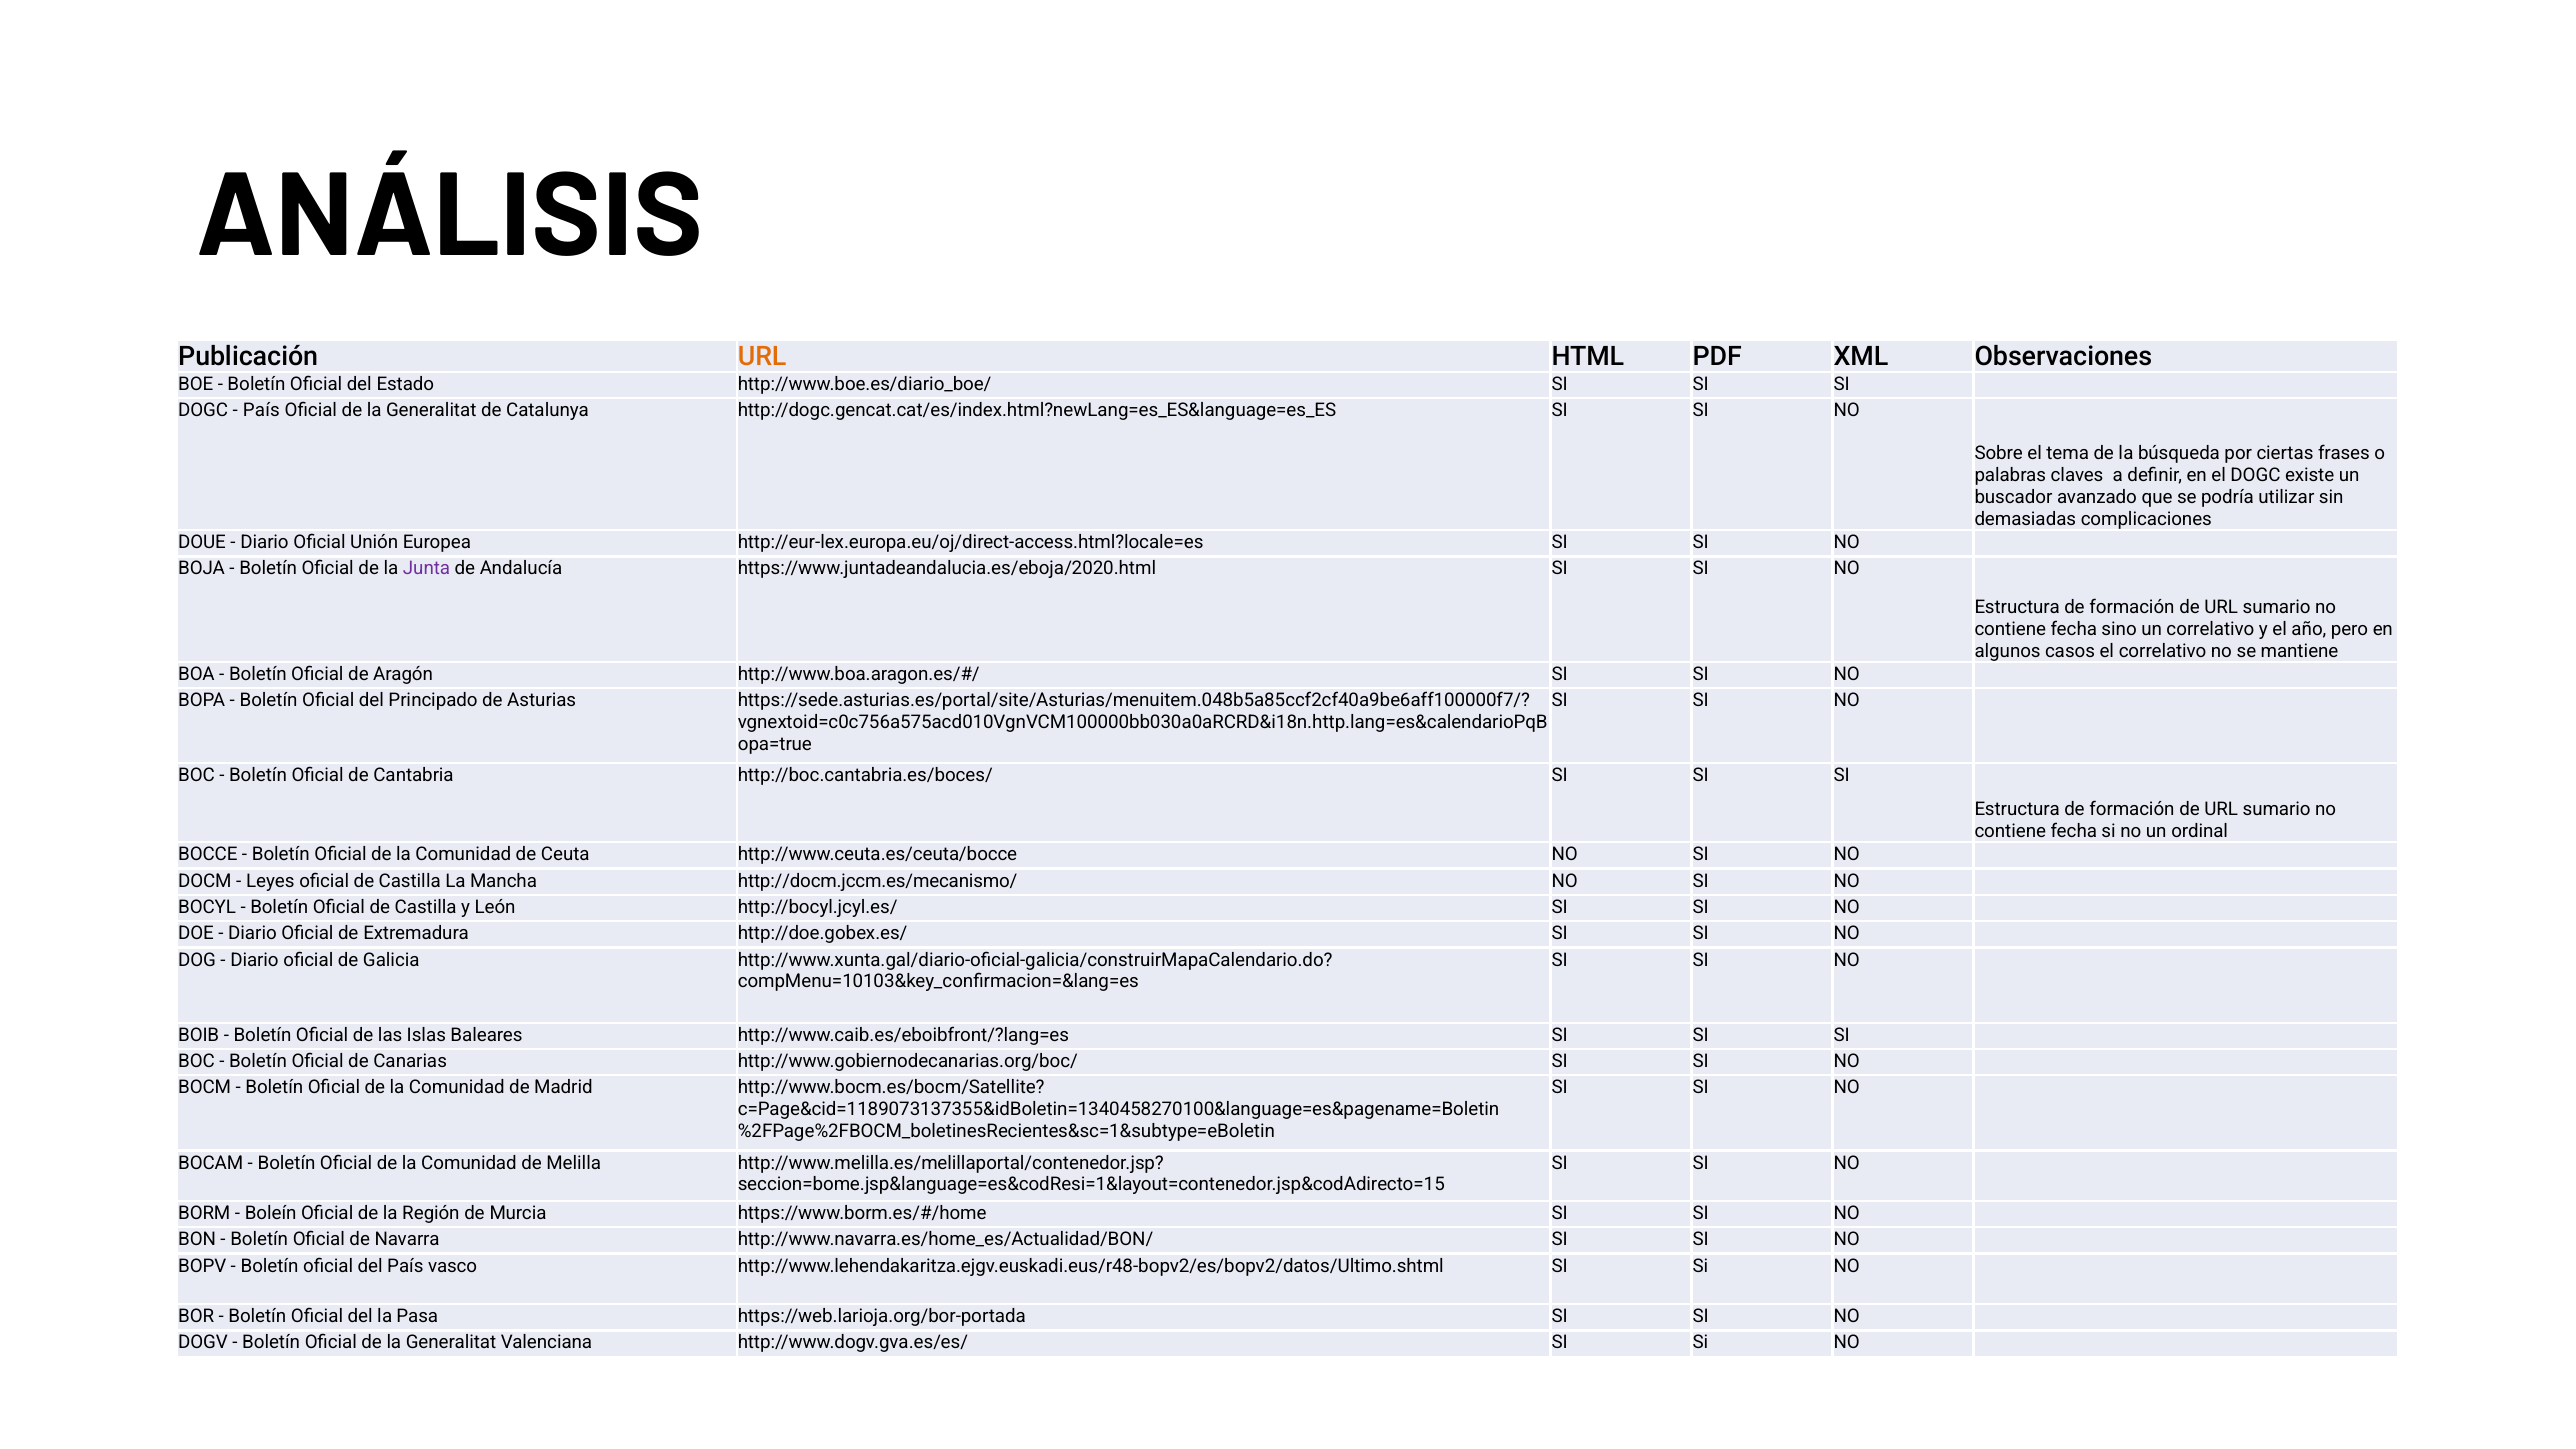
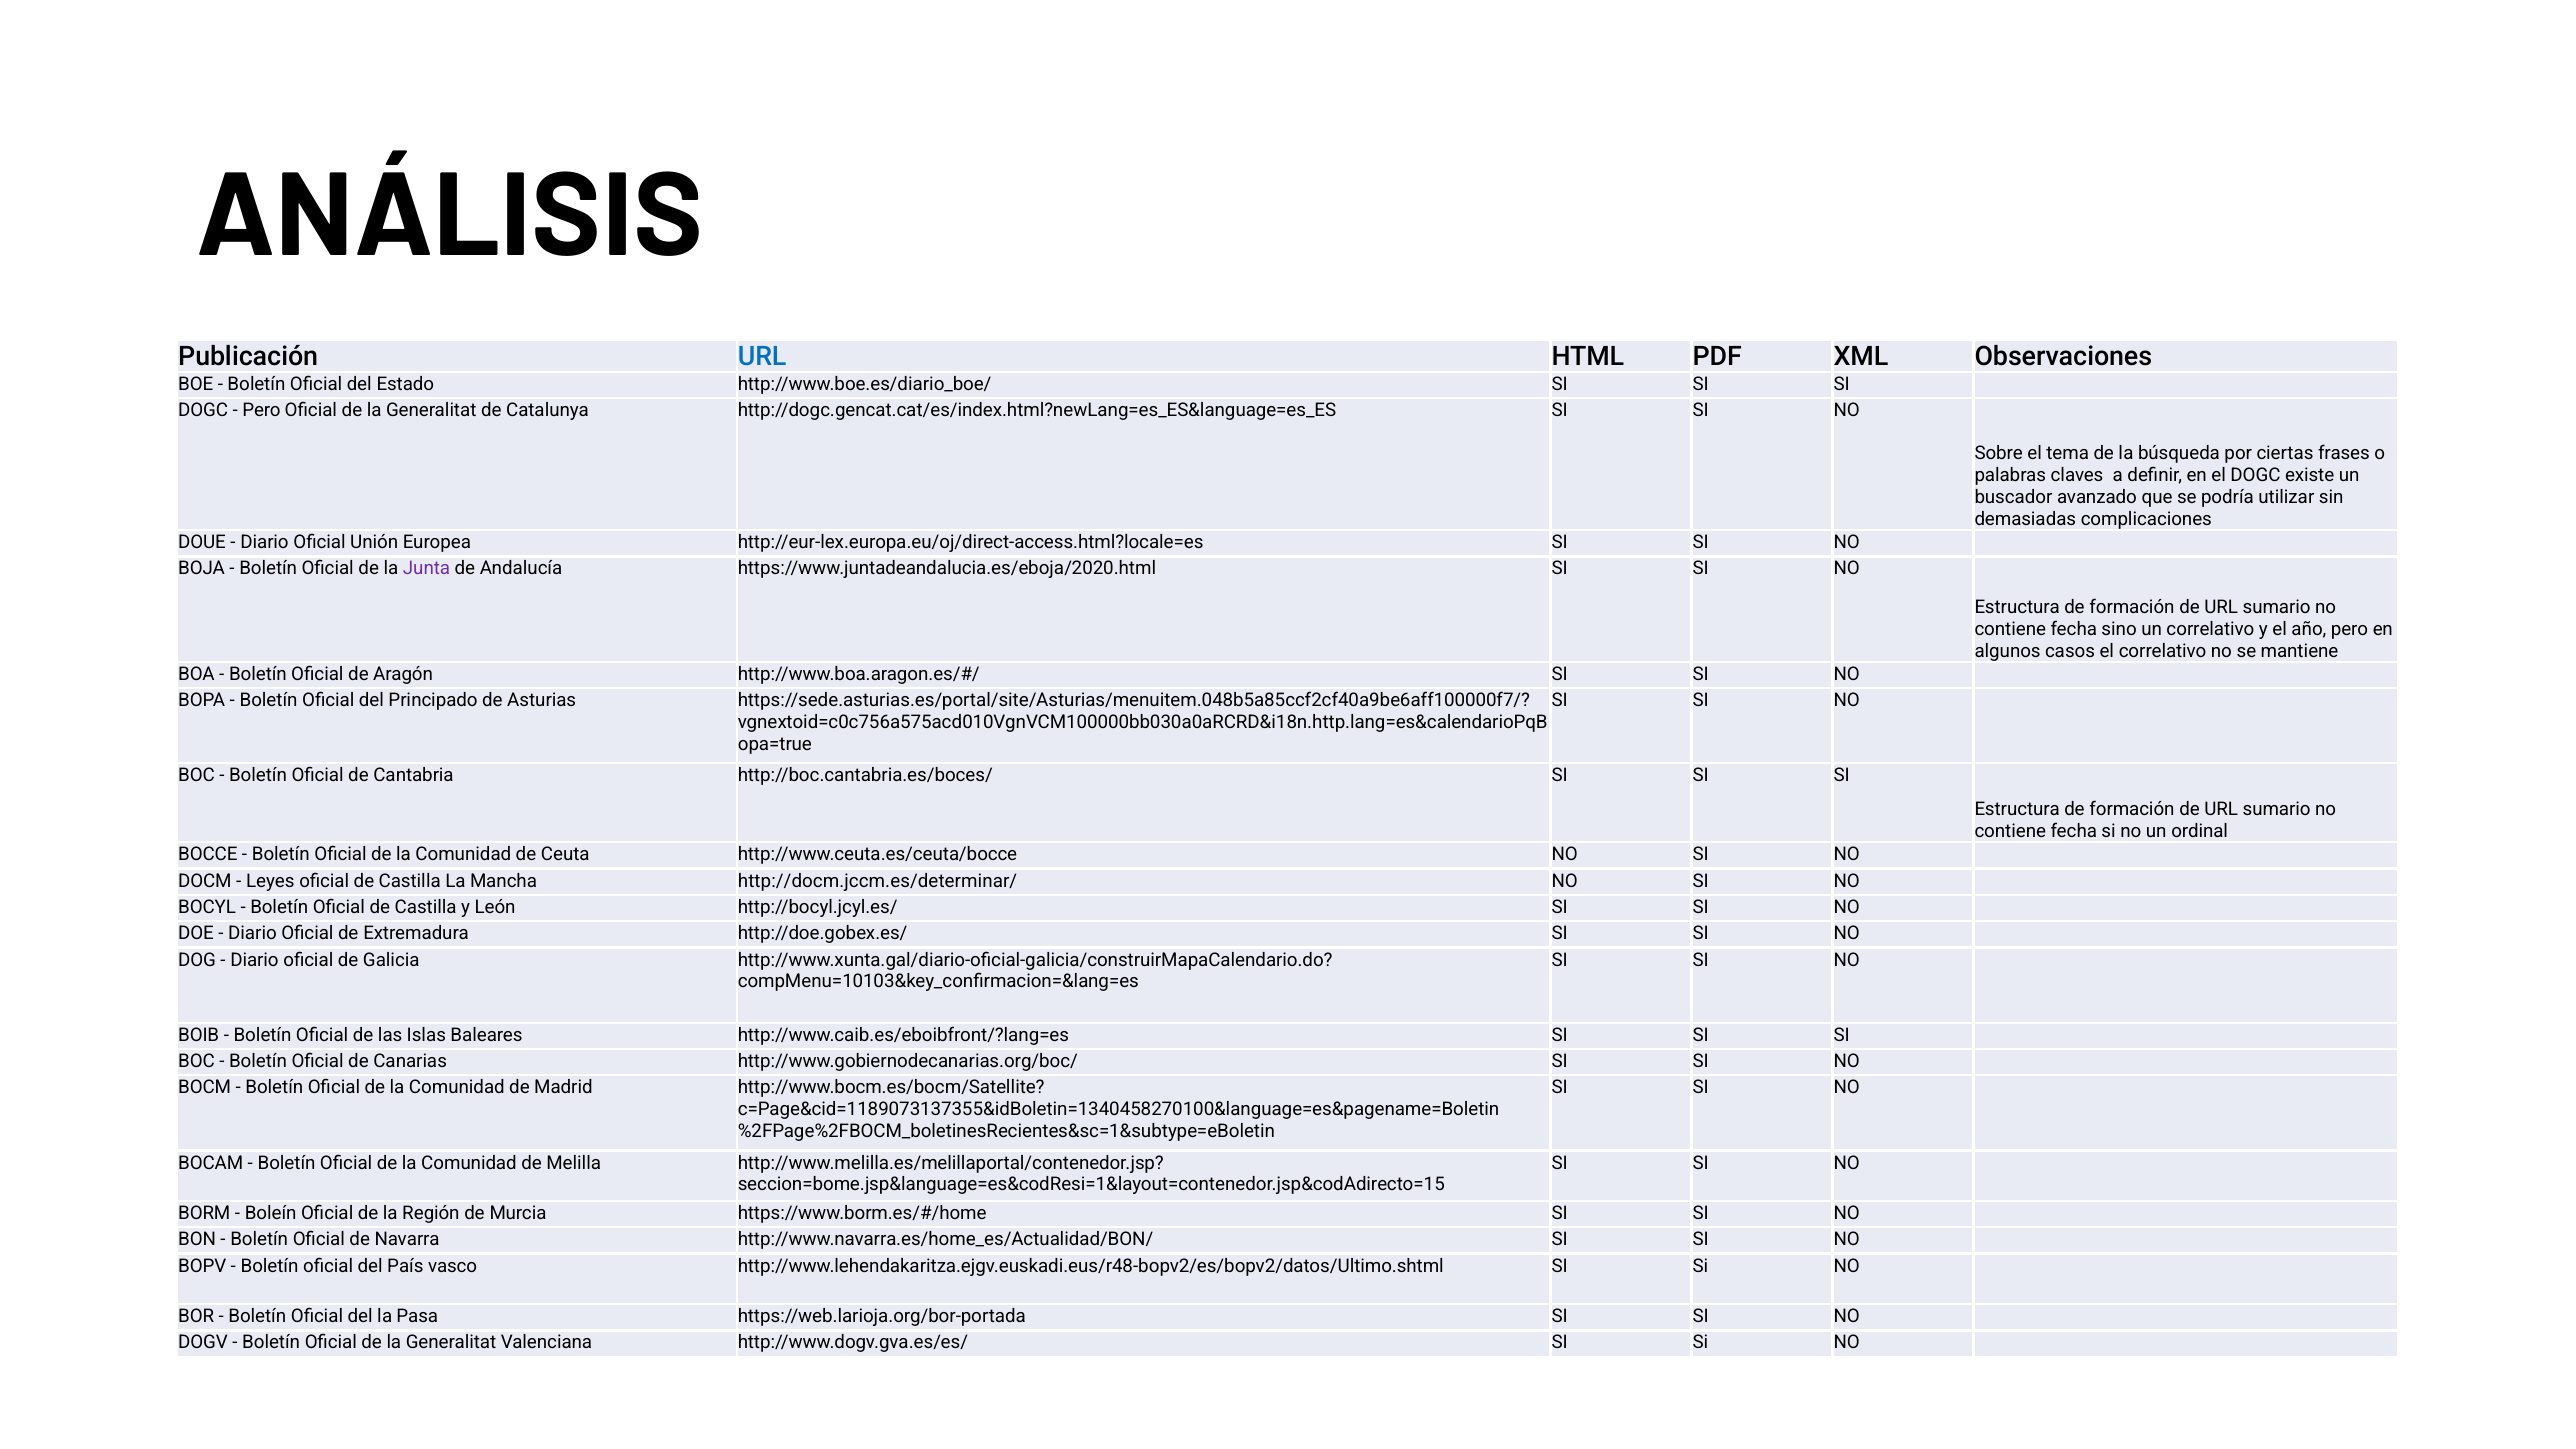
URL at (762, 357) colour: orange -> blue
País at (261, 411): País -> Pero
http://docm.jccm.es/mecanismo/: http://docm.jccm.es/mecanismo/ -> http://docm.jccm.es/determinar/
